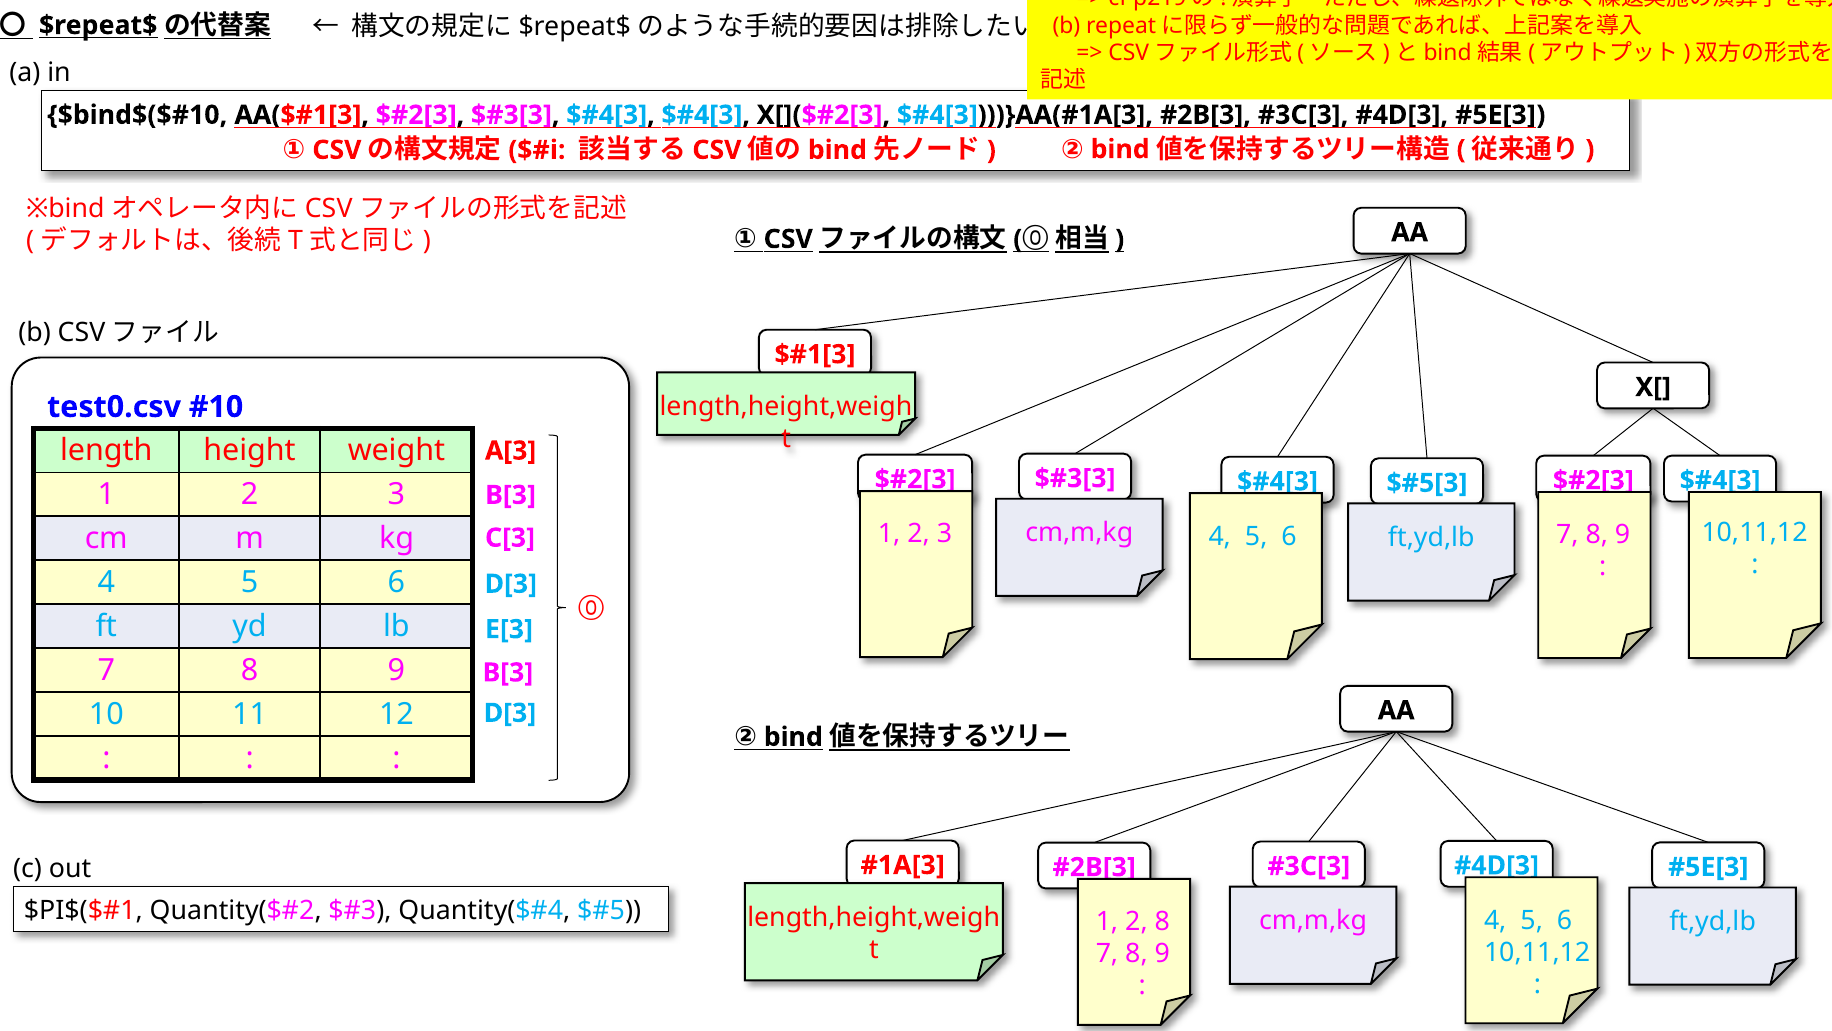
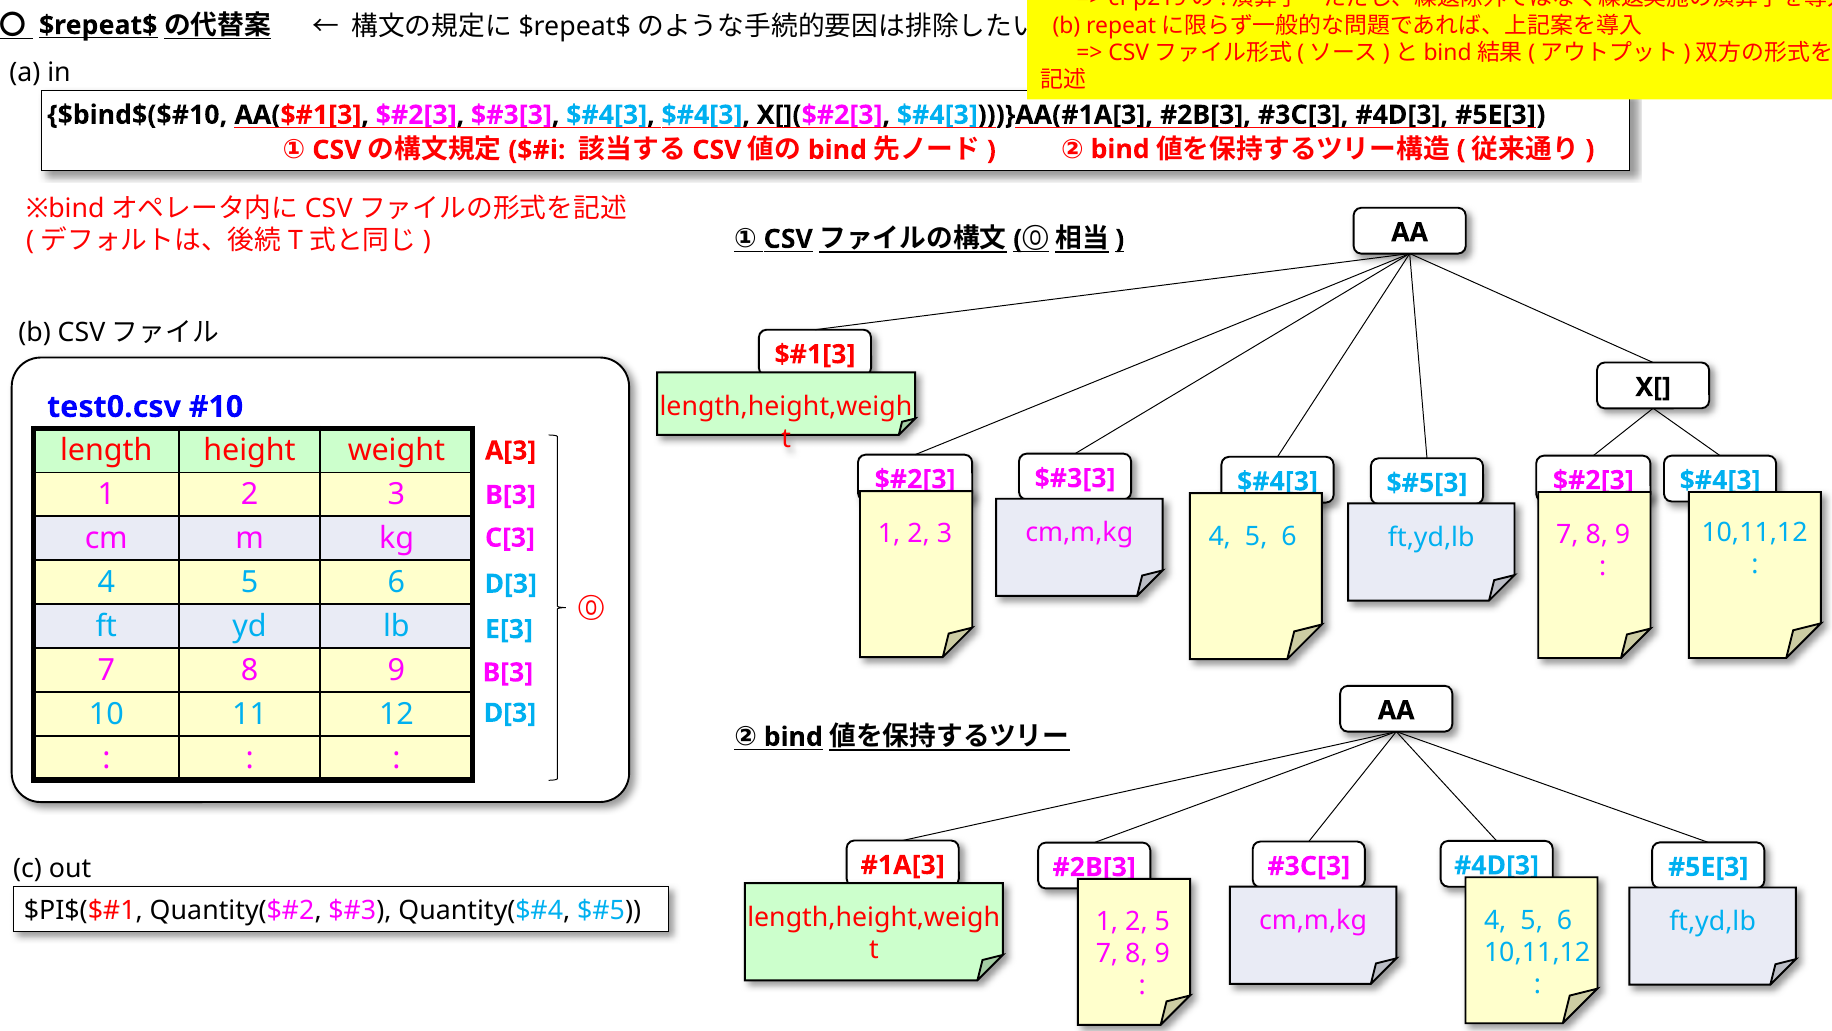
2 8: 8 -> 5
